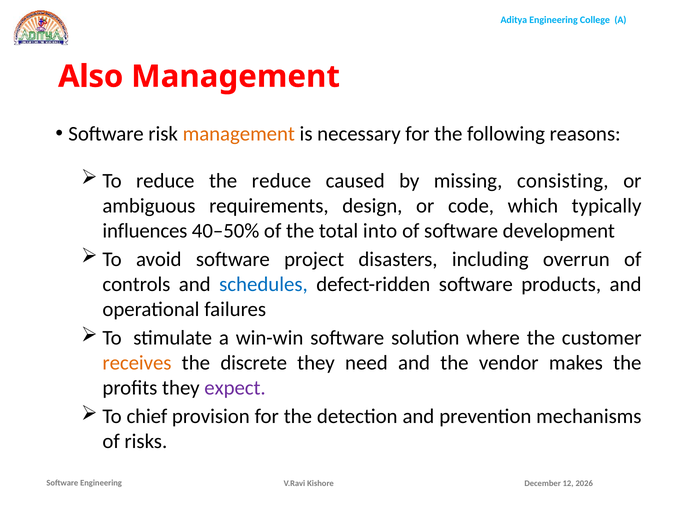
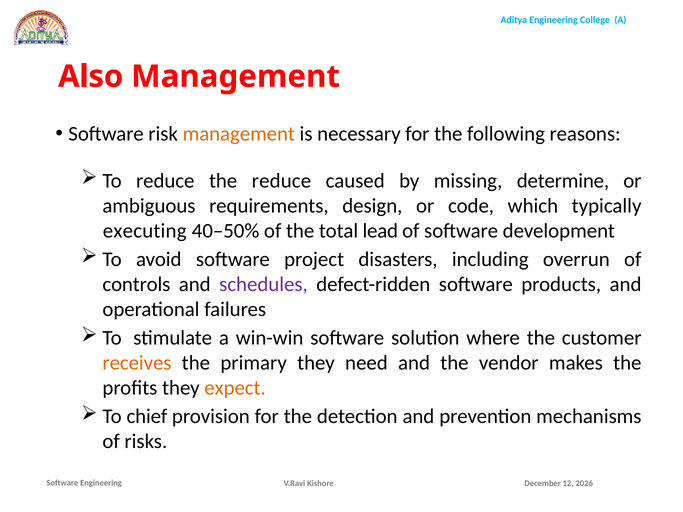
consisting: consisting -> determine
influences: influences -> executing
into: into -> lead
schedules colour: blue -> purple
discrete: discrete -> primary
expect colour: purple -> orange
